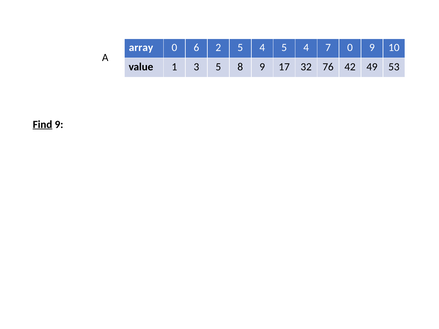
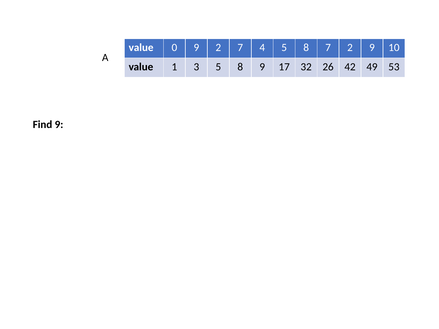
array at (141, 48): array -> value
0 6: 6 -> 9
2 5: 5 -> 7
4 5 4: 4 -> 8
7 0: 0 -> 2
76: 76 -> 26
Find underline: present -> none
